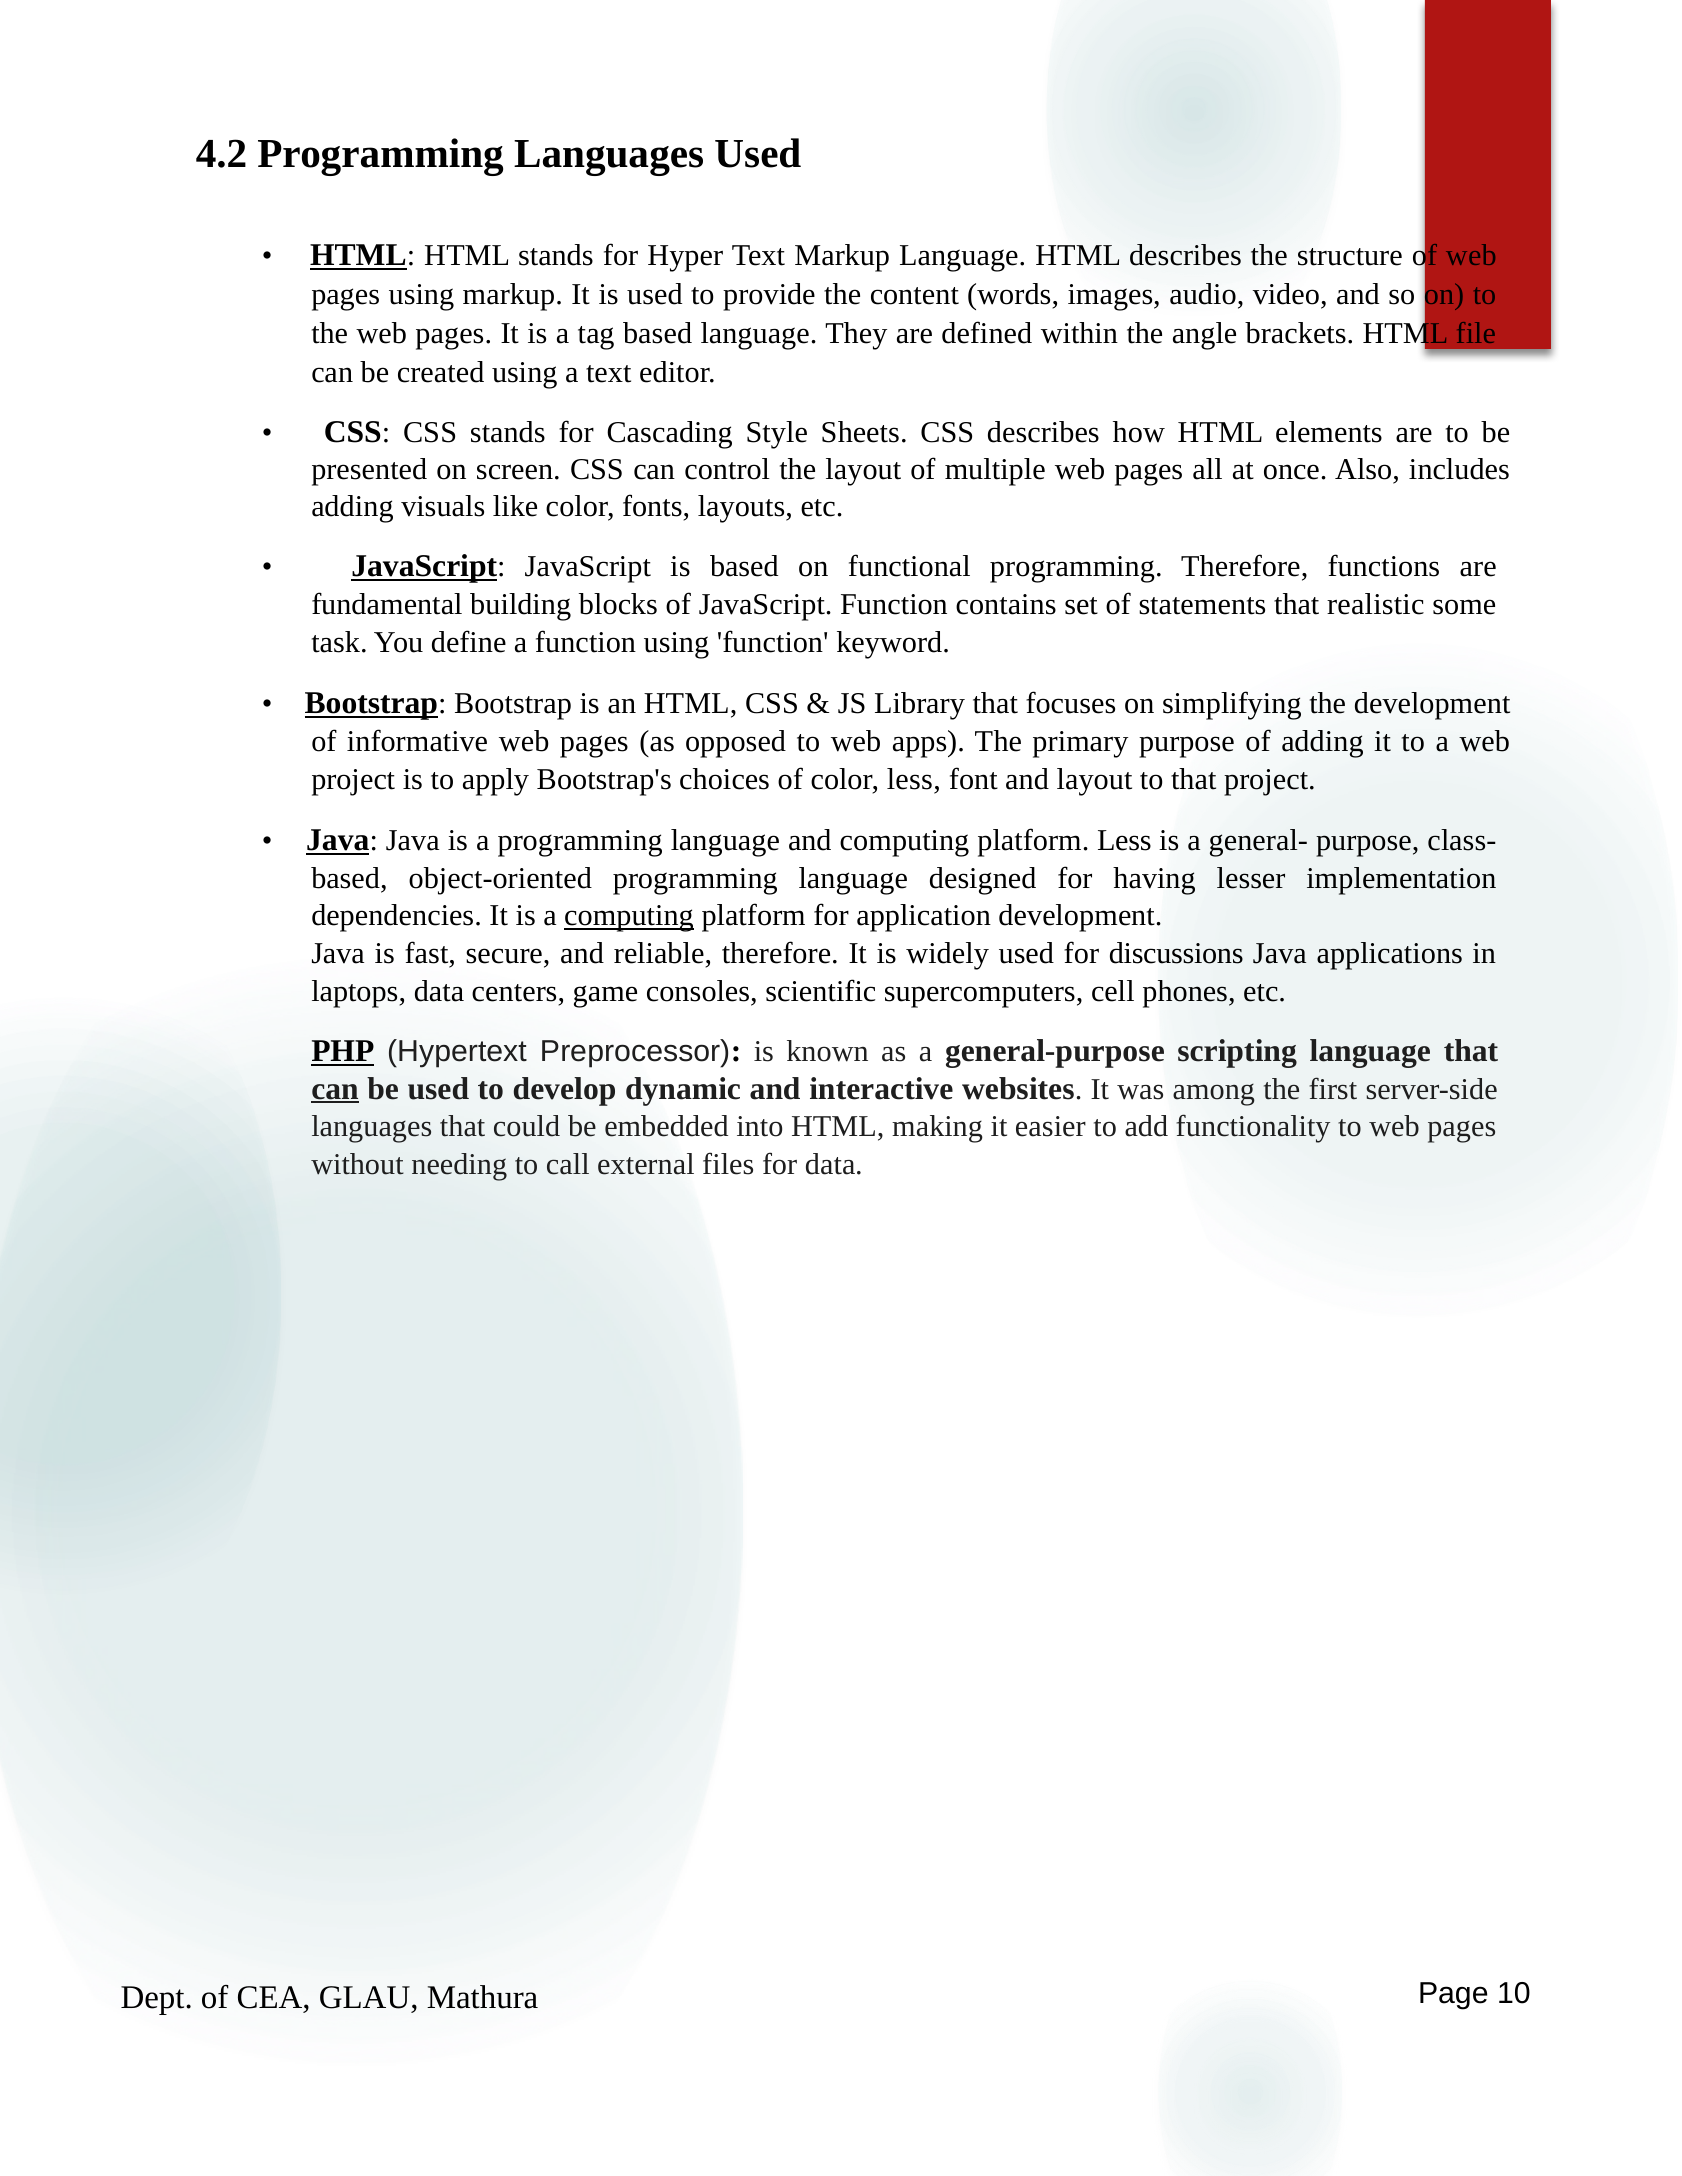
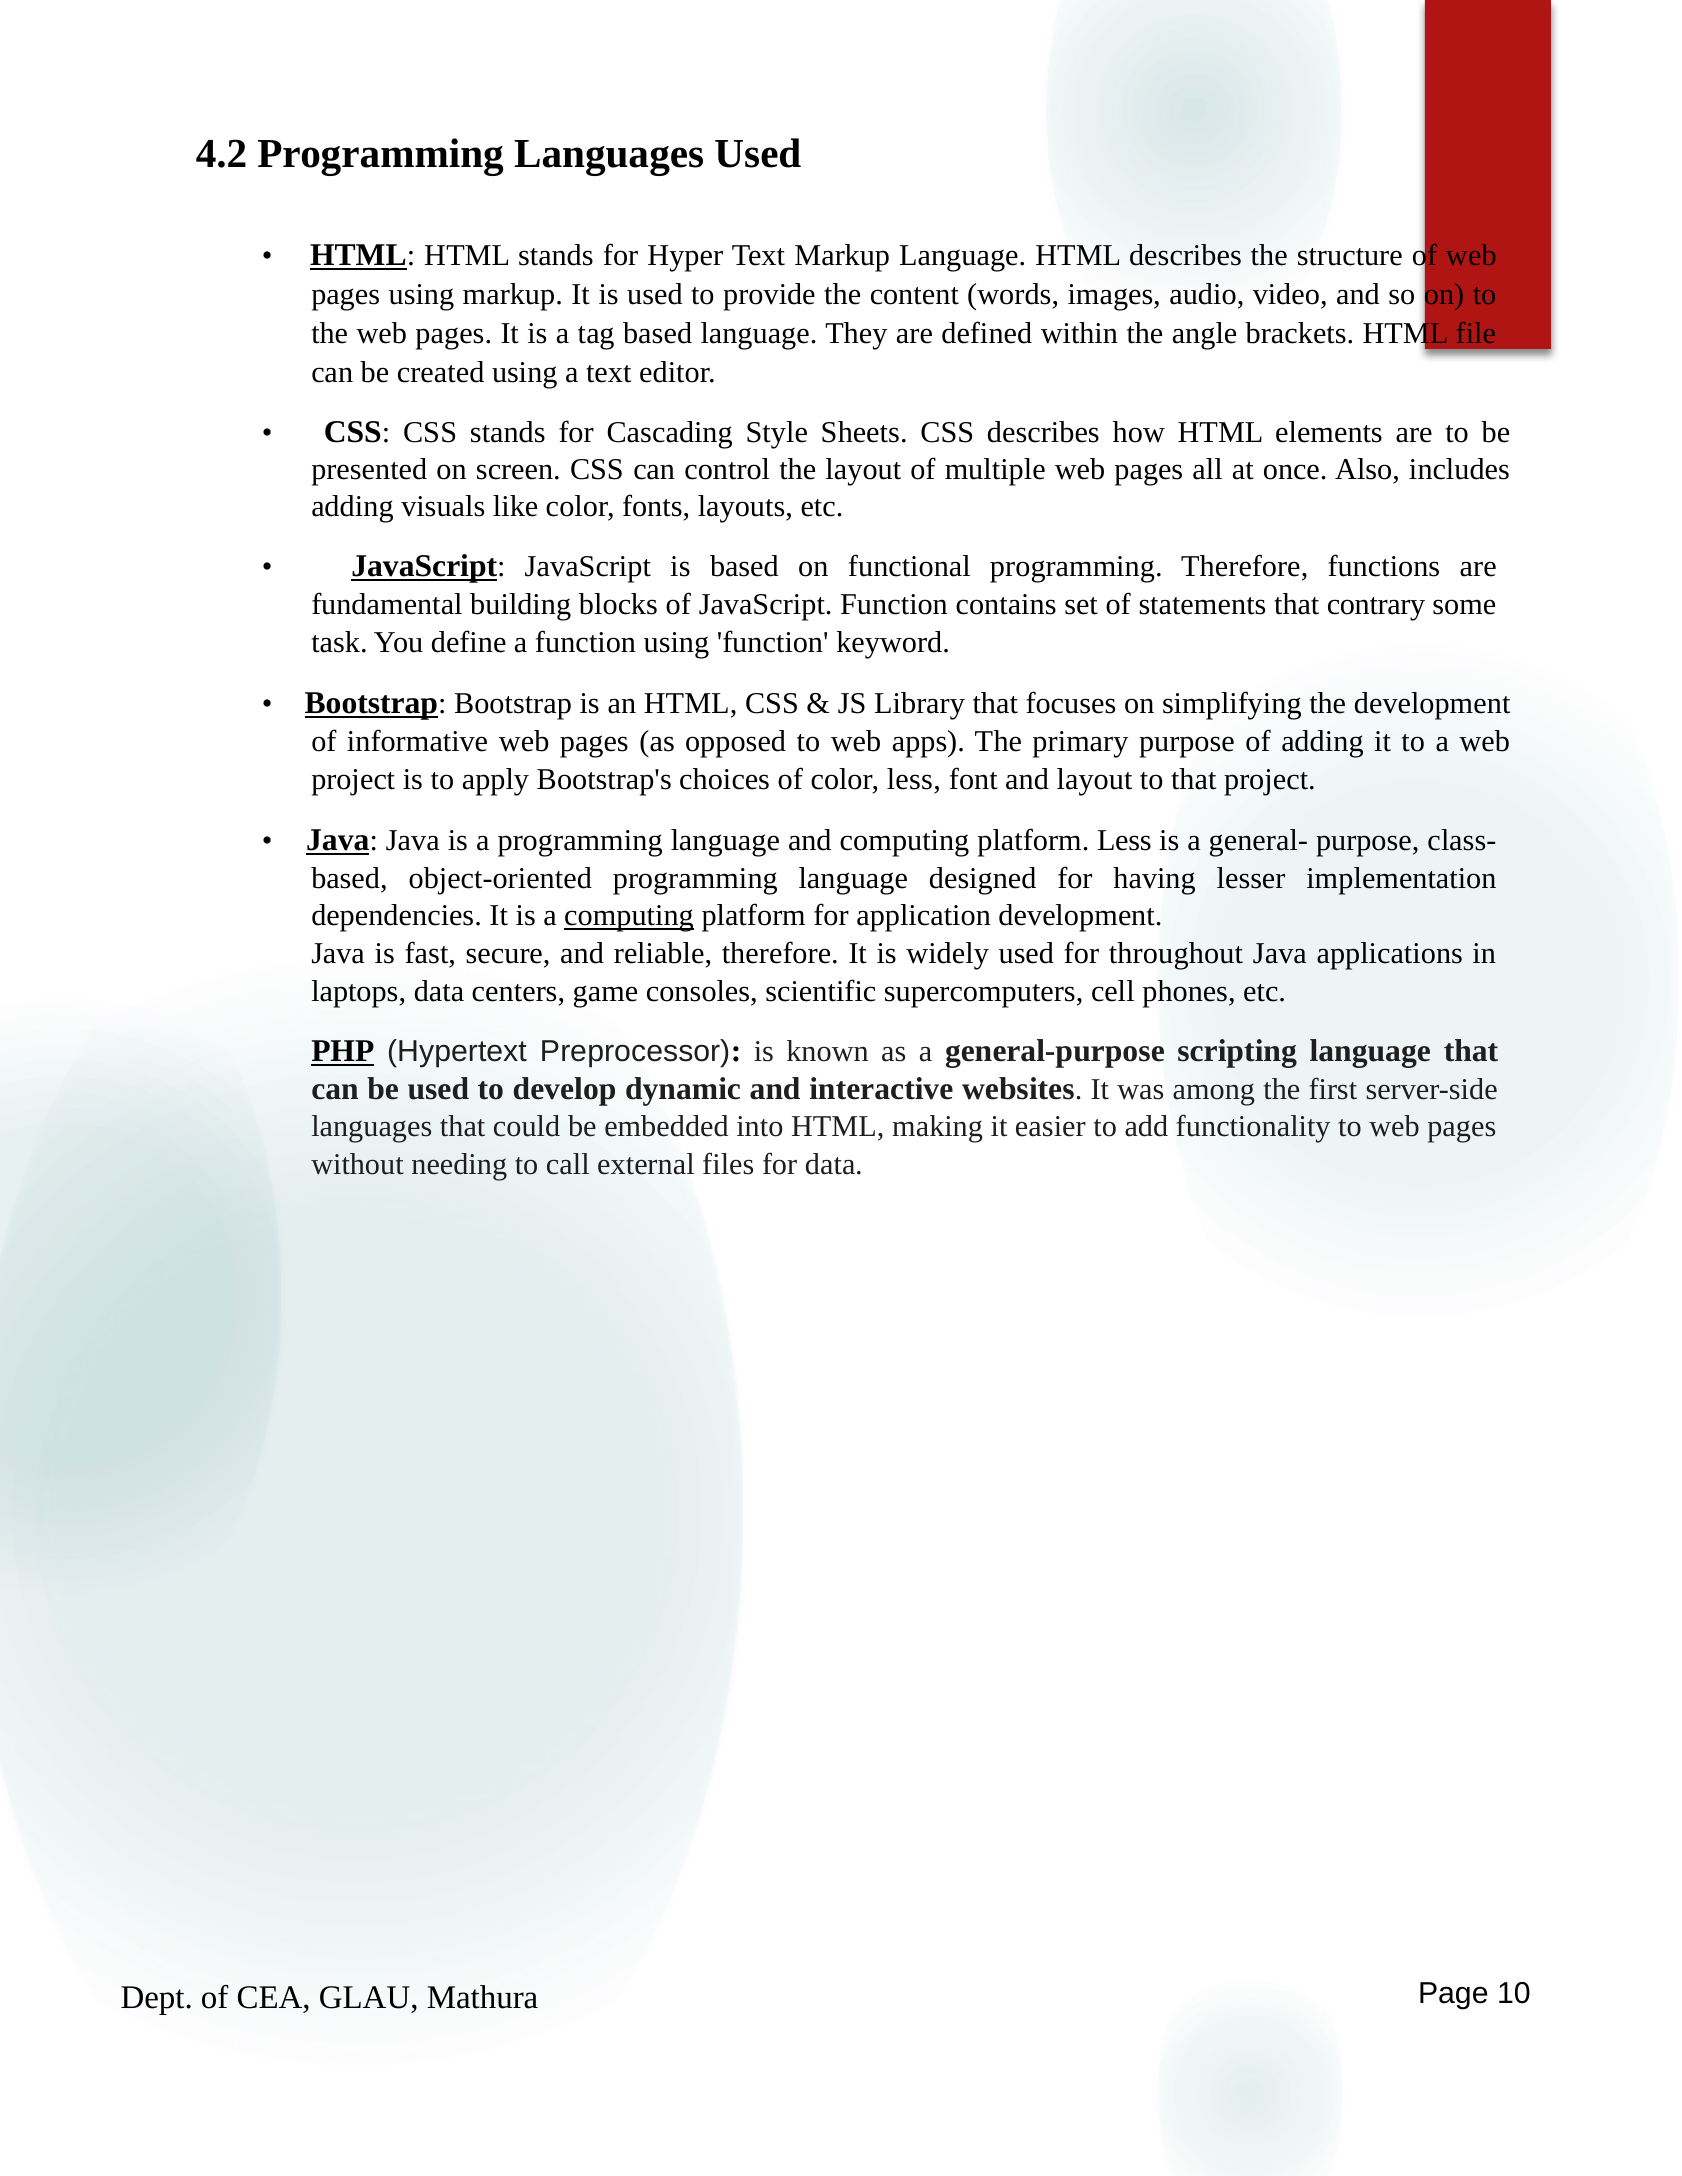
realistic: realistic -> contrary
discussions: discussions -> throughout
can at (335, 1089) underline: present -> none
